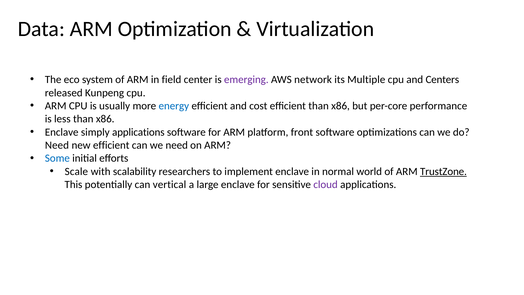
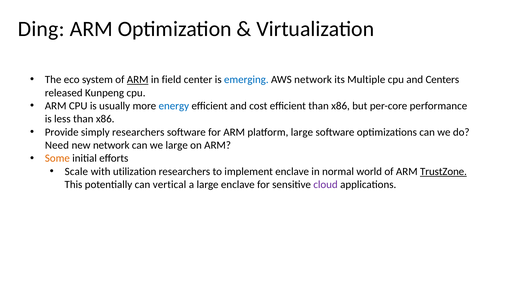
Data: Data -> Ding
ARM at (138, 80) underline: none -> present
emerging colour: purple -> blue
Enclave at (62, 132): Enclave -> Provide
simply applications: applications -> researchers
platform front: front -> large
new efficient: efficient -> network
we need: need -> large
Some colour: blue -> orange
scalability: scalability -> utilization
